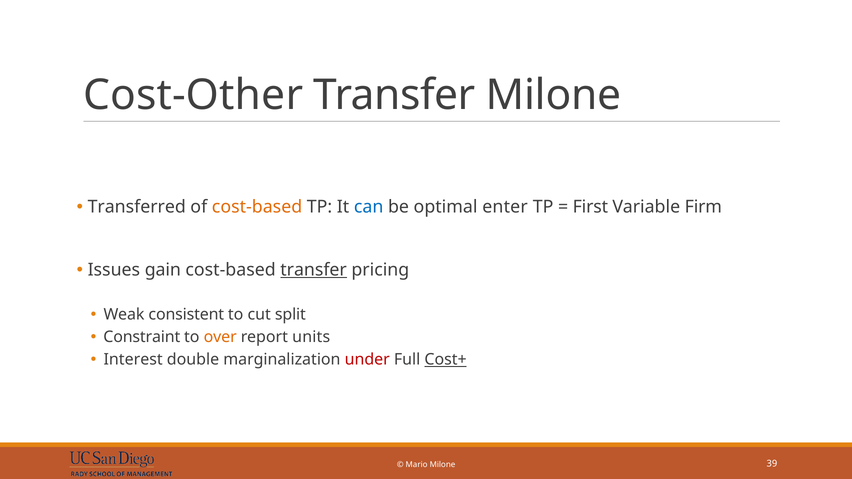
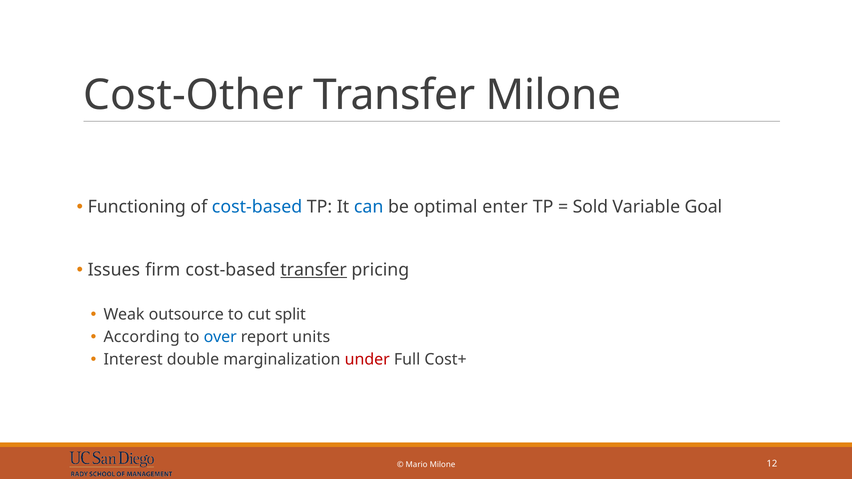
Transferred: Transferred -> Functioning
cost-based at (257, 207) colour: orange -> blue
First: First -> Sold
Firm: Firm -> Goal
gain: gain -> firm
consistent: consistent -> outsource
Constraint: Constraint -> According
over colour: orange -> blue
Cost+ underline: present -> none
39: 39 -> 12
